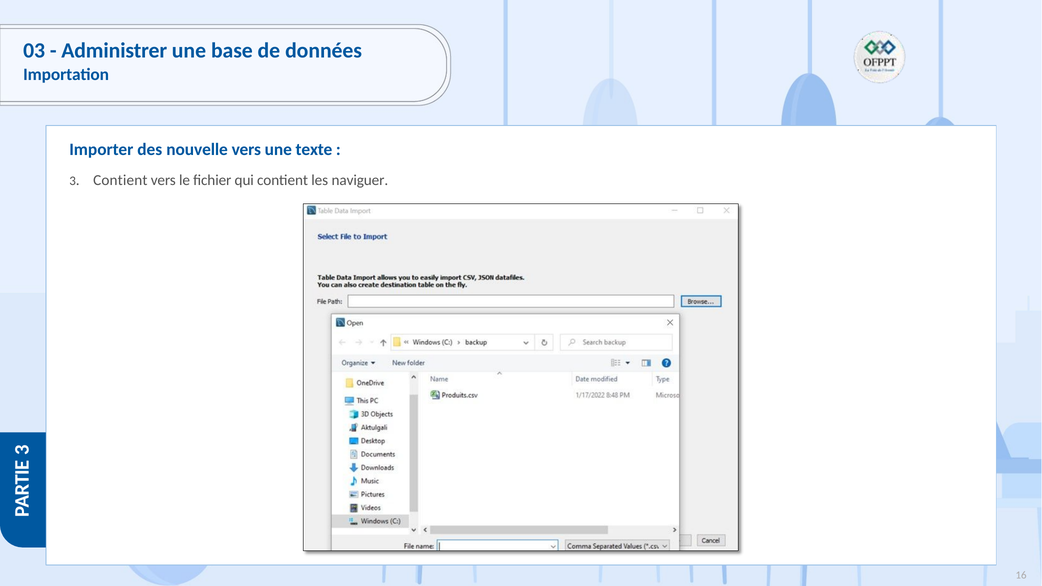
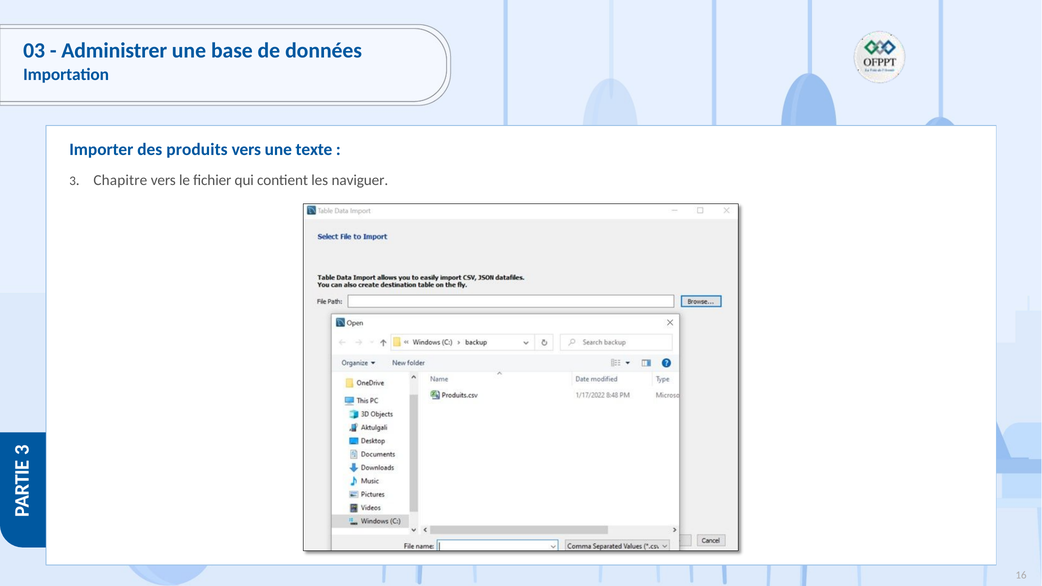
nouvelle: nouvelle -> produits
3 Contient: Contient -> Chapitre
